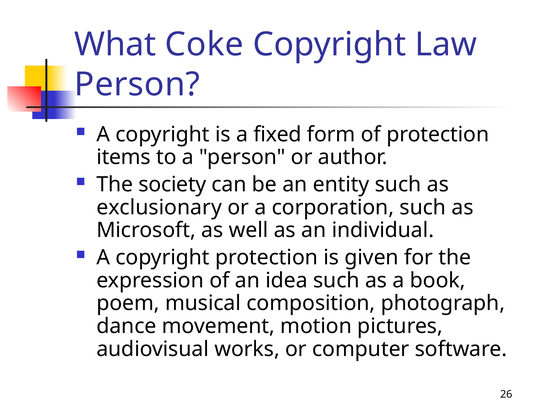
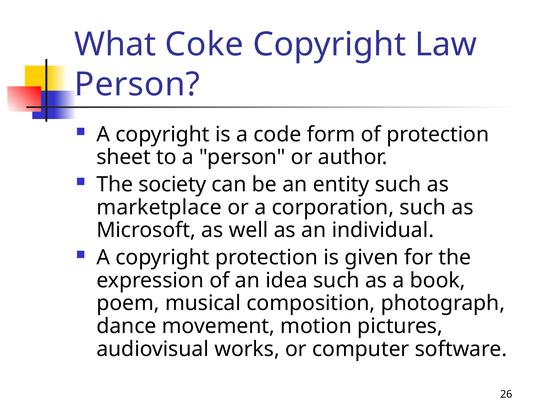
fixed: fixed -> code
items: items -> sheet
exclusionary: exclusionary -> marketplace
